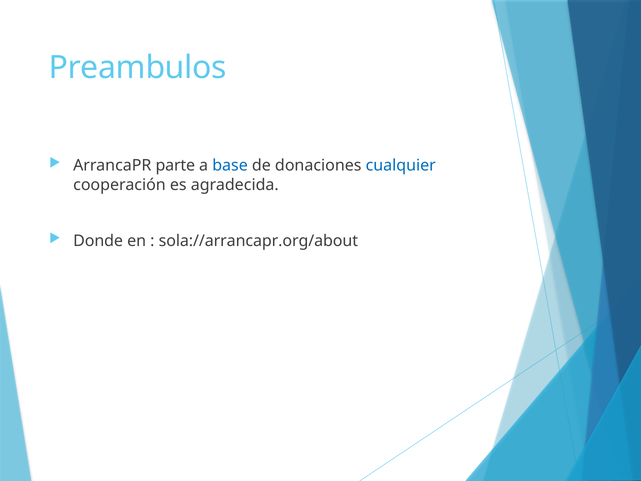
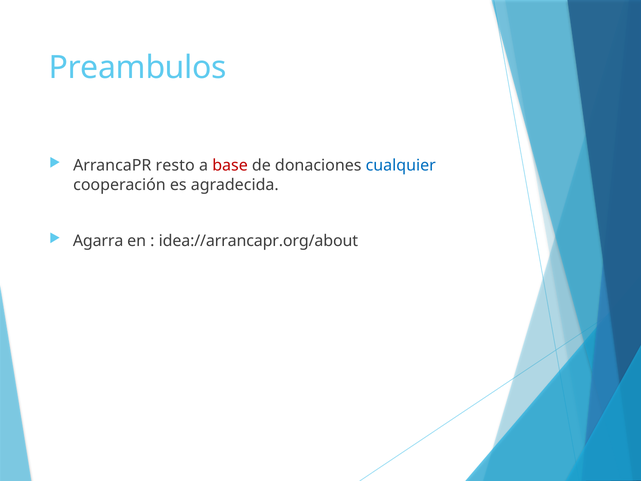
parte: parte -> resto
base colour: blue -> red
Donde: Donde -> Agarra
sola://arrancapr.org/about: sola://arrancapr.org/about -> idea://arrancapr.org/about
